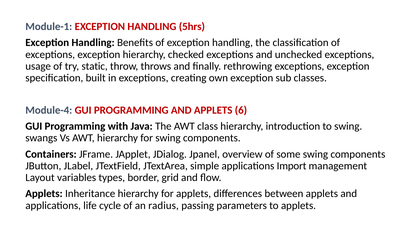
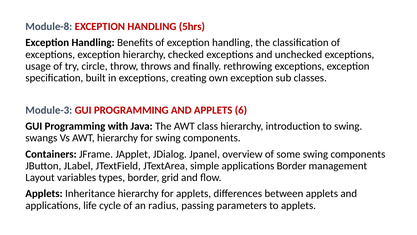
Module-1: Module-1 -> Module-8
static: static -> circle
Module-4: Module-4 -> Module-3
applications Import: Import -> Border
